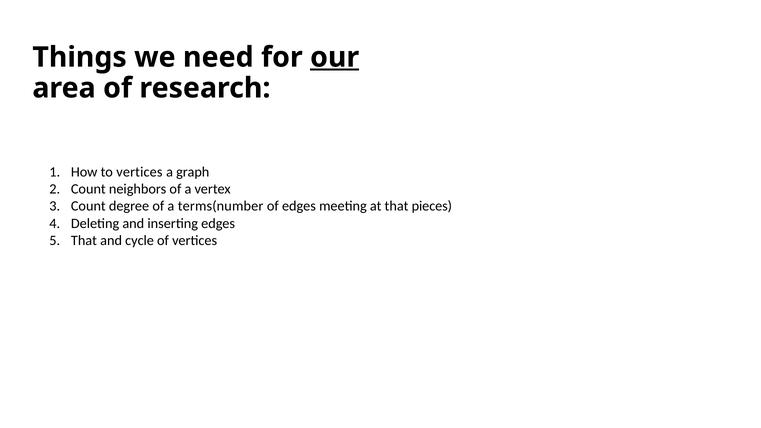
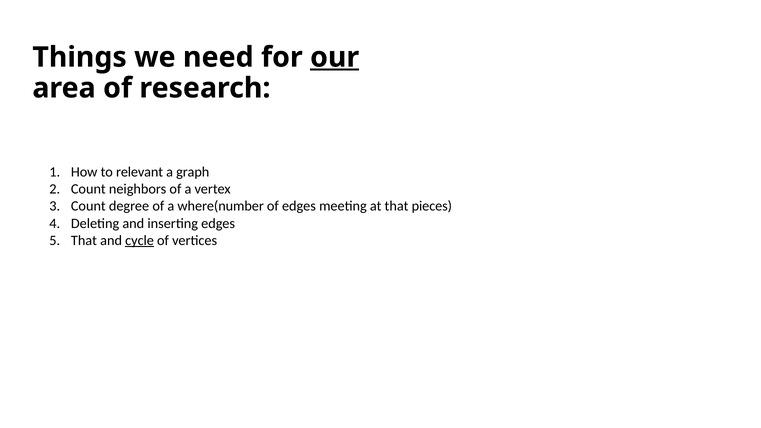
to vertices: vertices -> relevant
terms(number: terms(number -> where(number
cycle underline: none -> present
